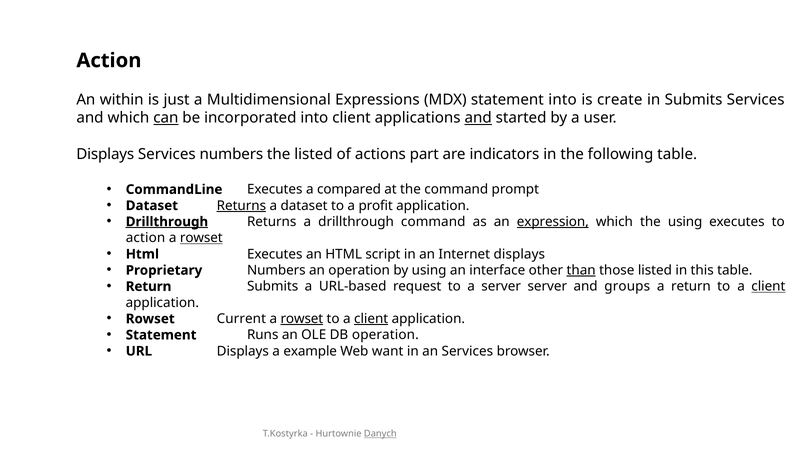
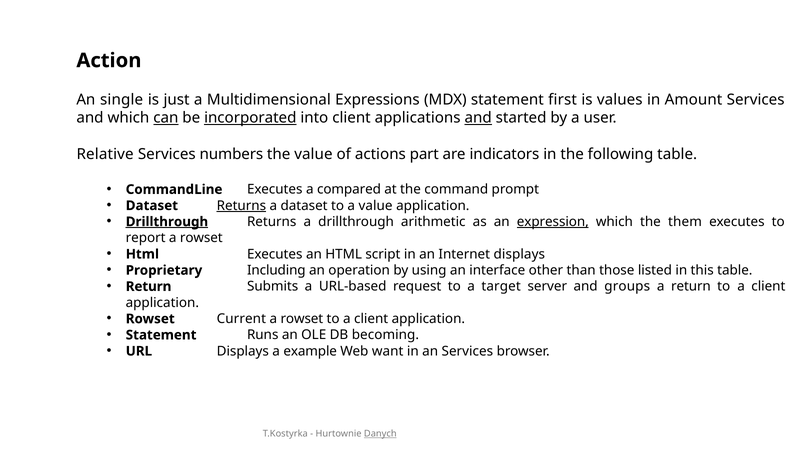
within: within -> single
statement into: into -> first
create: create -> values
in Submits: Submits -> Amount
incorporated underline: none -> present
Displays at (105, 154): Displays -> Relative
the listed: listed -> value
a profit: profit -> value
drillthrough command: command -> arithmetic
the using: using -> them
action at (146, 238): action -> report
rowset at (201, 238) underline: present -> none
Proprietary Numbers: Numbers -> Including
than underline: present -> none
a server: server -> target
client at (768, 287) underline: present -> none
rowset at (302, 319) underline: present -> none
client at (371, 319) underline: present -> none
DB operation: operation -> becoming
